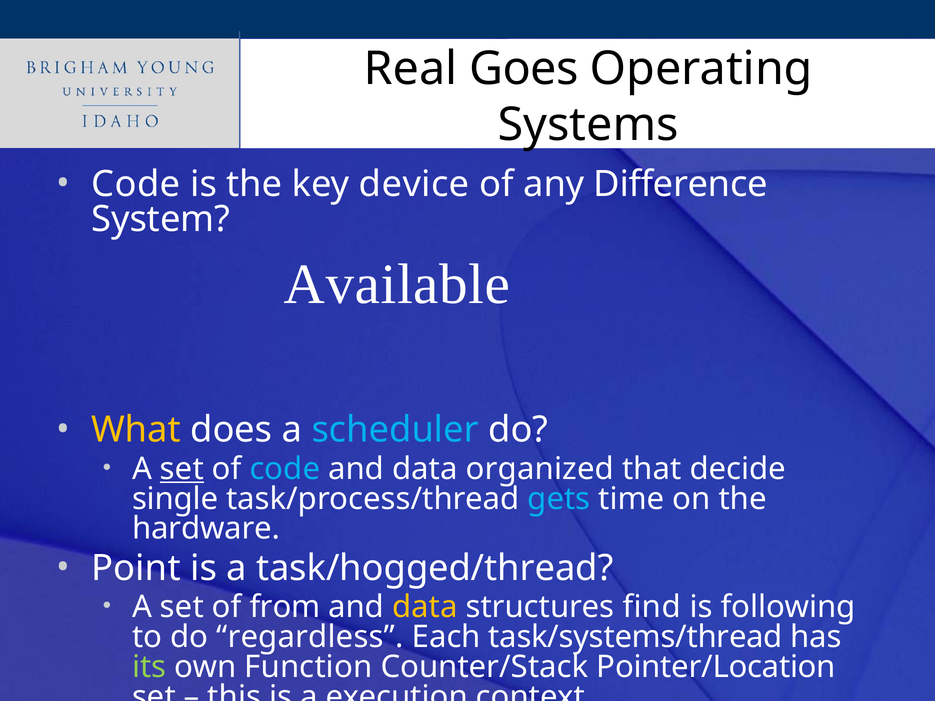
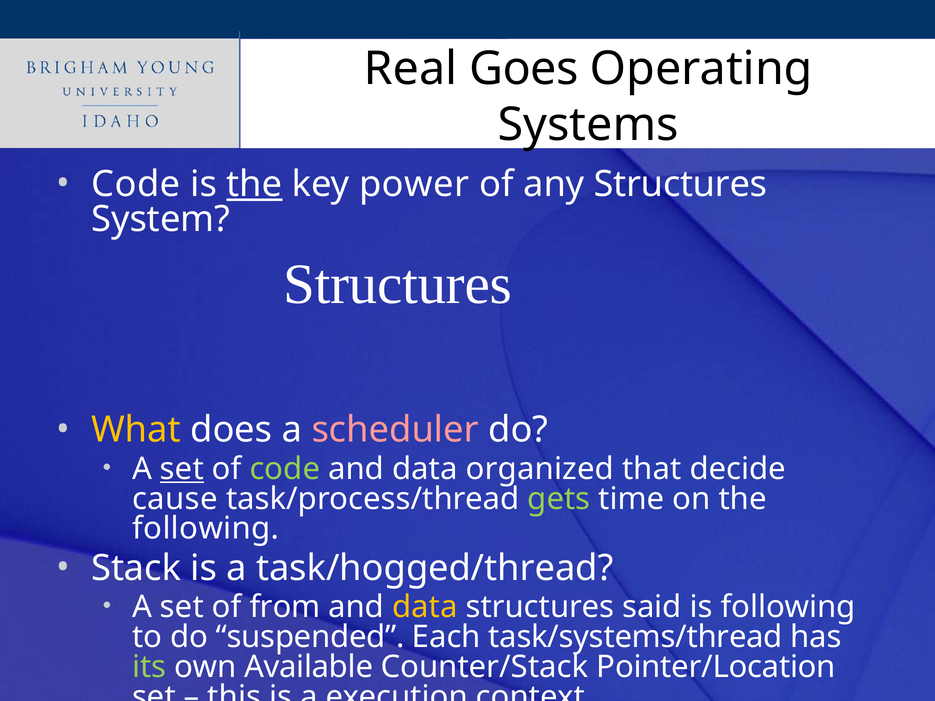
the at (254, 184) underline: none -> present
device: device -> power
any Difference: Difference -> Structures
Available at (397, 284): Available -> Structures
scheduler colour: light blue -> pink
code at (285, 469) colour: light blue -> light green
single: single -> cause
gets colour: light blue -> light green
hardware at (206, 529): hardware -> following
Point: Point -> Stack
find: find -> said
regardless: regardless -> suspended
Function: Function -> Available
